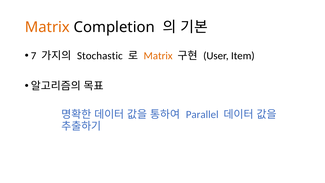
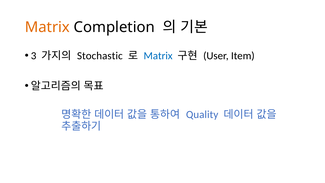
7: 7 -> 3
Matrix at (158, 56) colour: orange -> blue
Parallel: Parallel -> Quality
